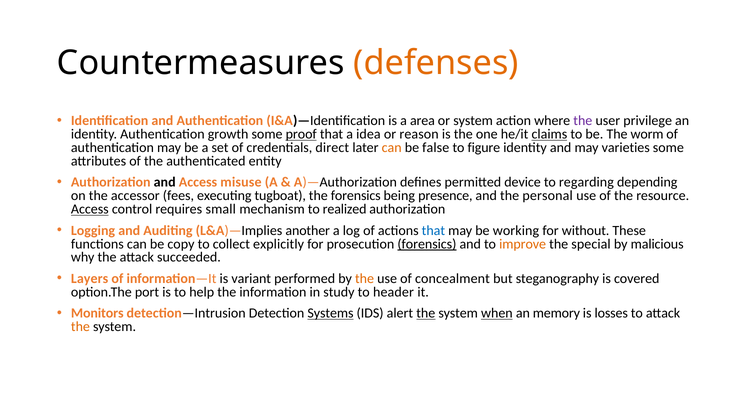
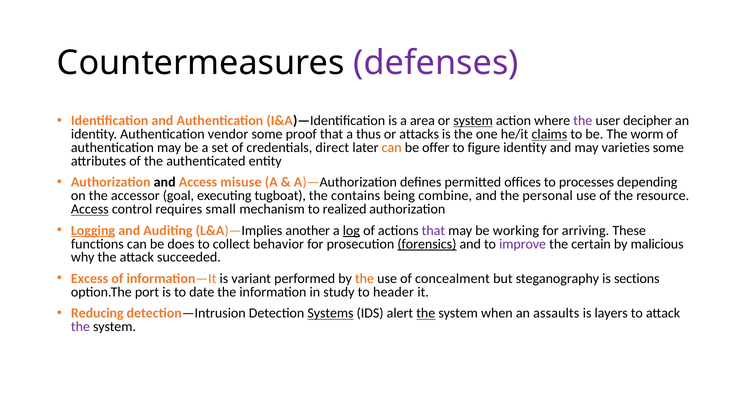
defenses colour: orange -> purple
system at (473, 121) underline: none -> present
privilege: privilege -> decipher
growth: growth -> vendor
proof underline: present -> none
idea: idea -> thus
reason: reason -> attacks
false: false -> offer
device: device -> offices
regarding: regarding -> processes
fees: fees -> goal
the forensics: forensics -> contains
presence: presence -> combine
Logging underline: none -> present
log underline: none -> present
that at (433, 231) colour: blue -> purple
without: without -> arriving
copy: copy -> does
explicitly: explicitly -> behavior
improve colour: orange -> purple
special: special -> certain
Layers: Layers -> Excess
covered: covered -> sections
help: help -> date
Monitors: Monitors -> Reducing
when underline: present -> none
memory: memory -> assaults
losses: losses -> layers
the at (80, 327) colour: orange -> purple
